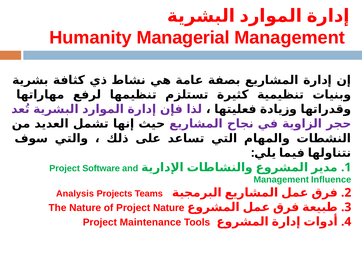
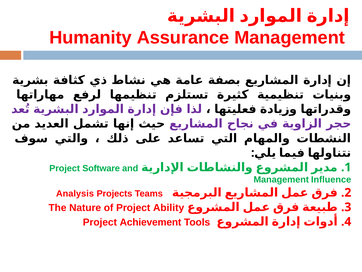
Managerial: Managerial -> Assurance
Project Nature: Nature -> Ability
Maintenance: Maintenance -> Achievement
